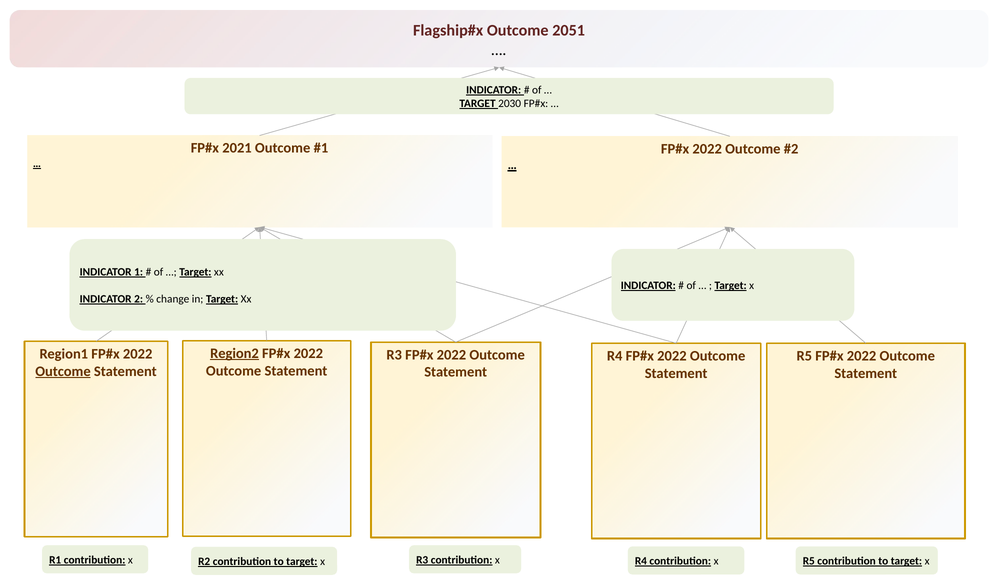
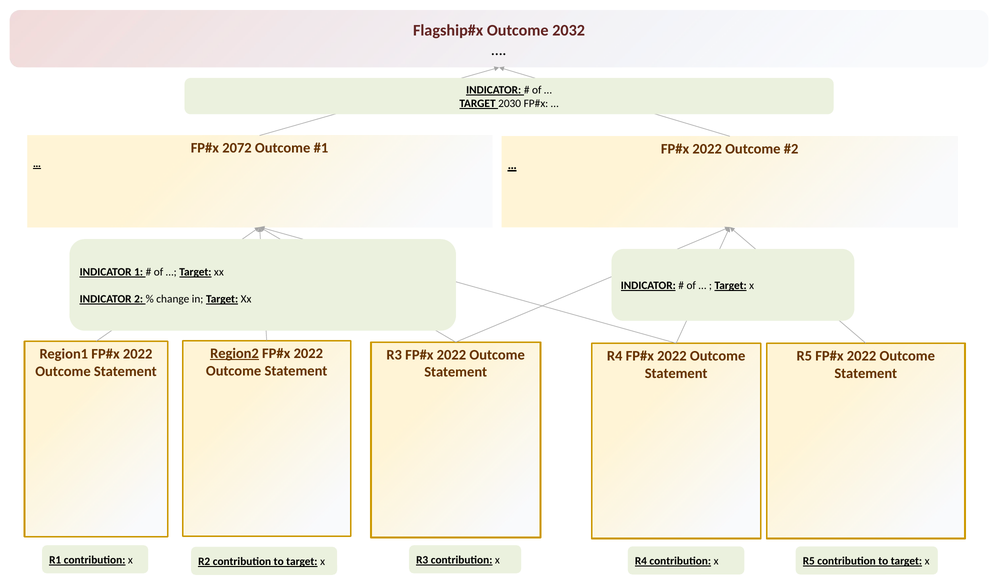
2051: 2051 -> 2032
2021: 2021 -> 2072
Outcome at (63, 372) underline: present -> none
